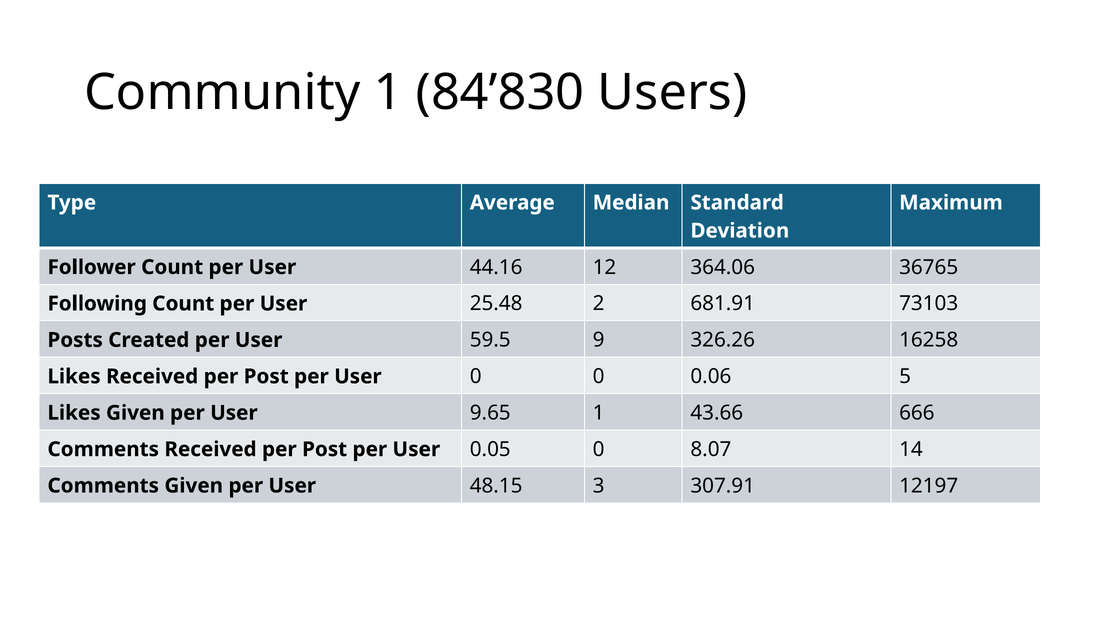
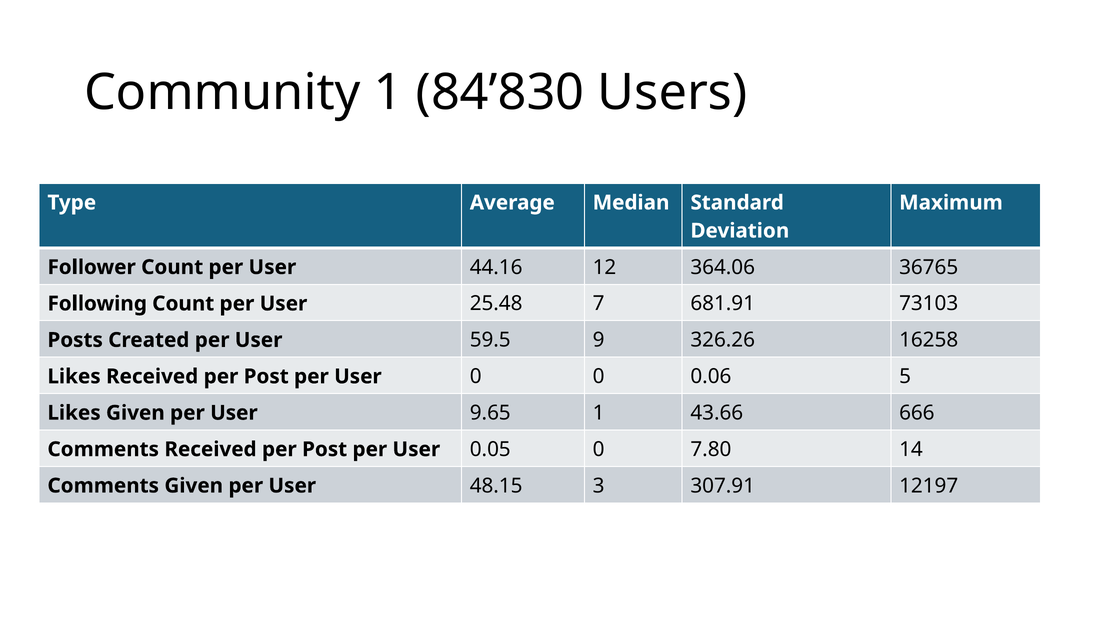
2: 2 -> 7
8.07: 8.07 -> 7.80
